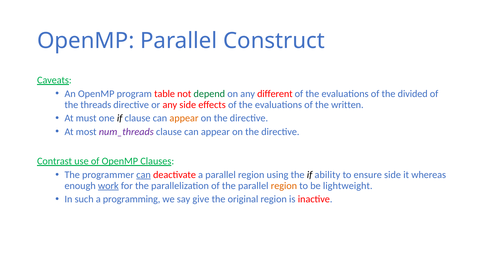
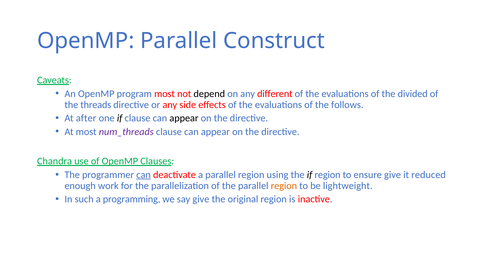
program table: table -> most
depend colour: green -> black
written: written -> follows
must: must -> after
appear at (184, 118) colour: orange -> black
Contrast: Contrast -> Chandra
if ability: ability -> region
ensure side: side -> give
whereas: whereas -> reduced
work underline: present -> none
